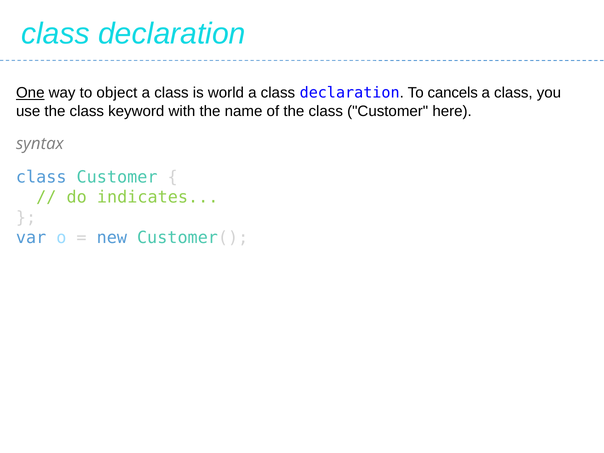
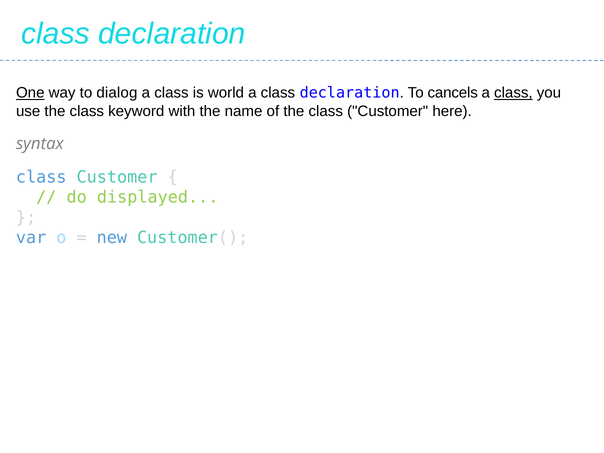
object: object -> dialog
class at (513, 93) underline: none -> present
indicates: indicates -> displayed
